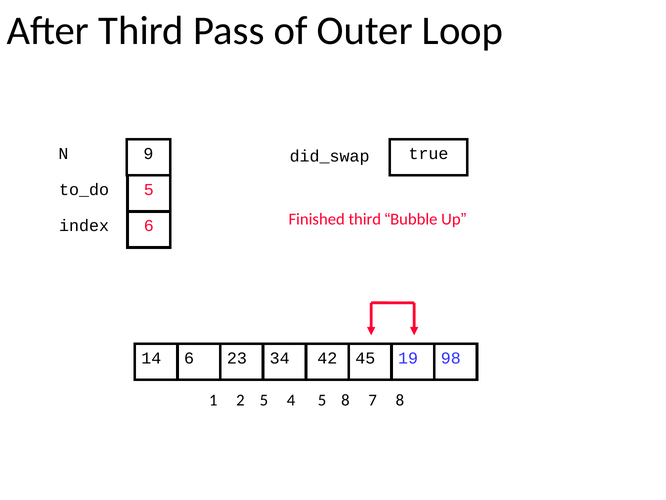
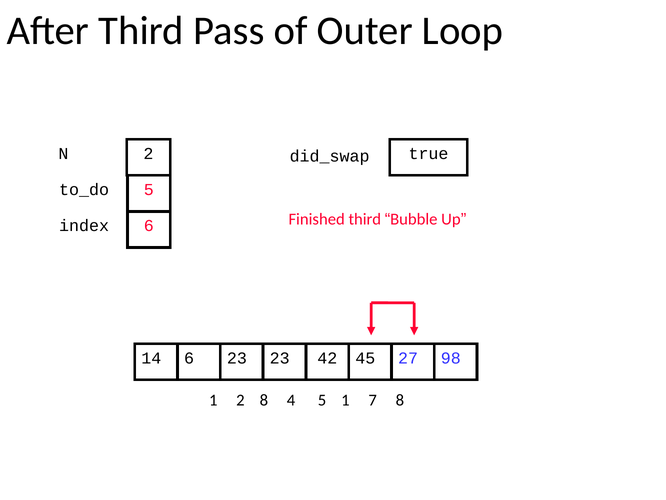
N 9: 9 -> 2
6 34: 34 -> 23
19: 19 -> 27
2 5: 5 -> 8
5 8: 8 -> 1
